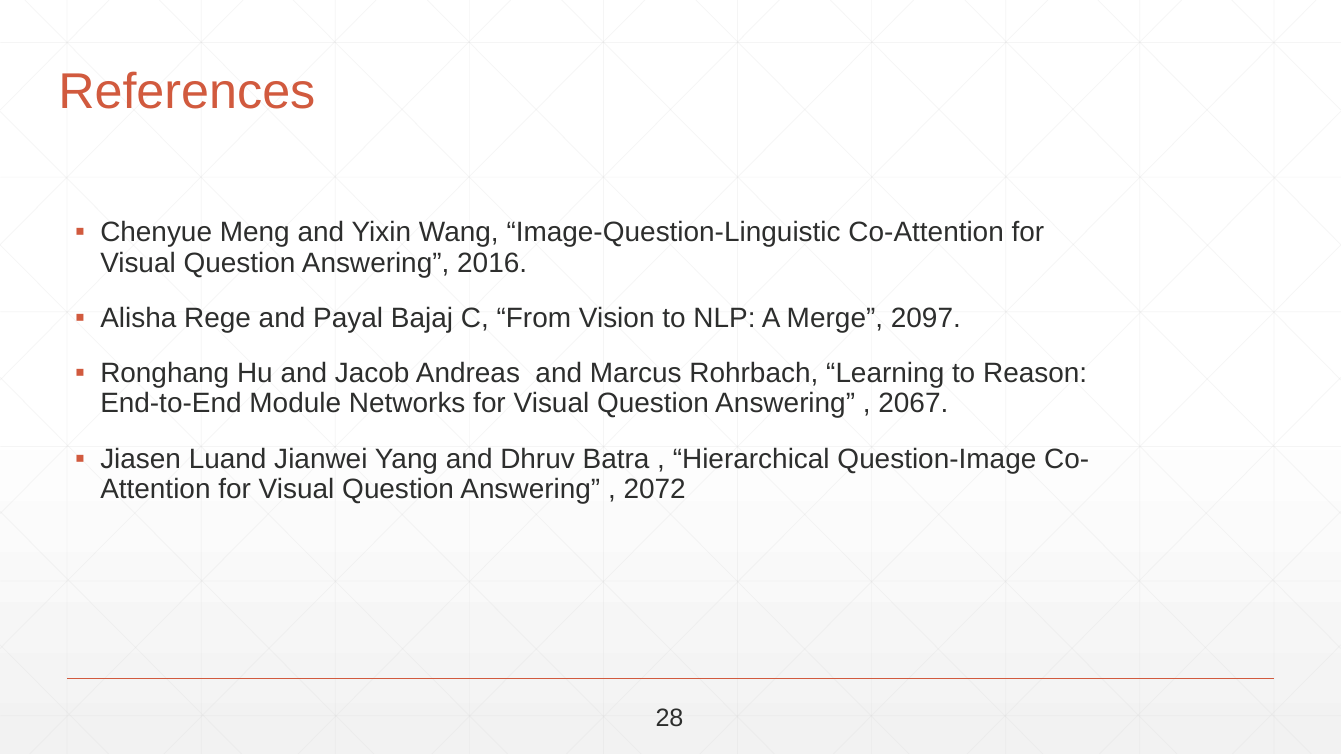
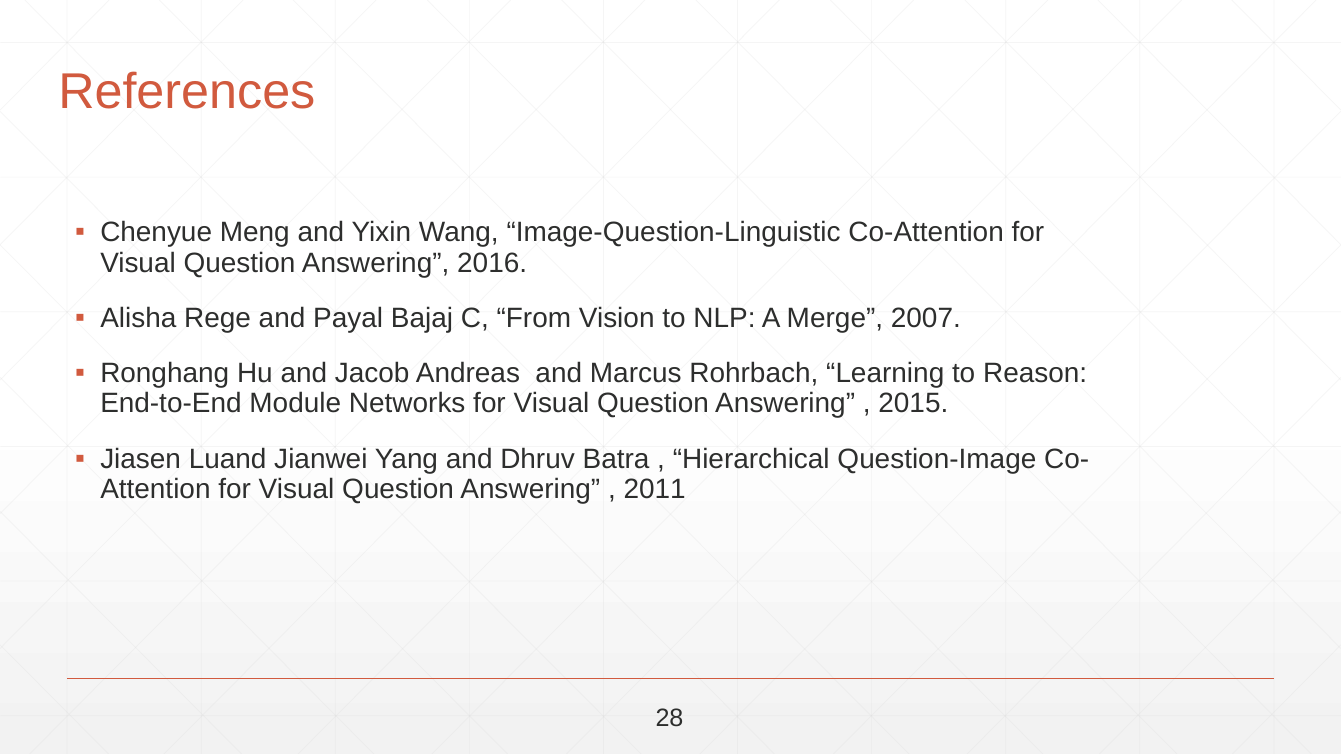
2097: 2097 -> 2007
2067: 2067 -> 2015
2072: 2072 -> 2011
